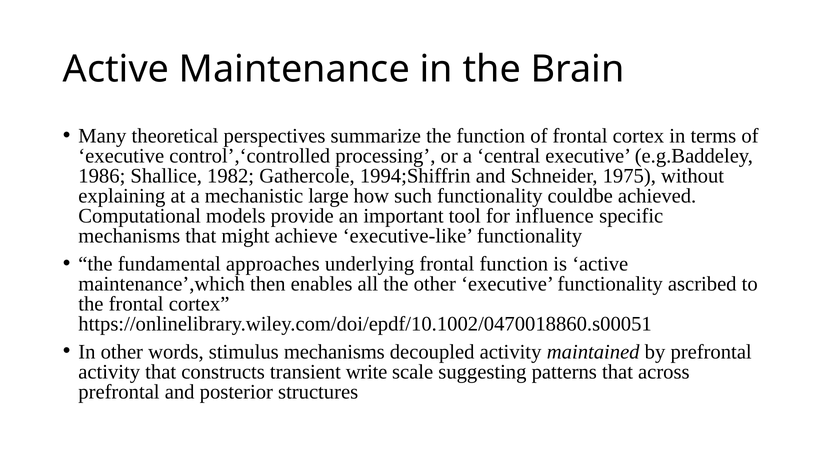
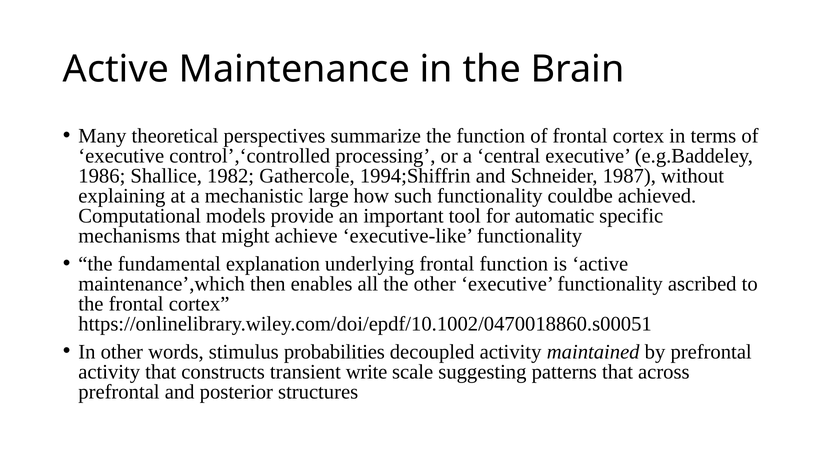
1975: 1975 -> 1987
influence: influence -> automatic
approaches: approaches -> explanation
stimulus mechanisms: mechanisms -> probabilities
